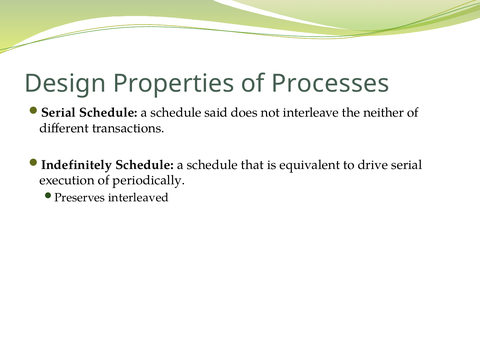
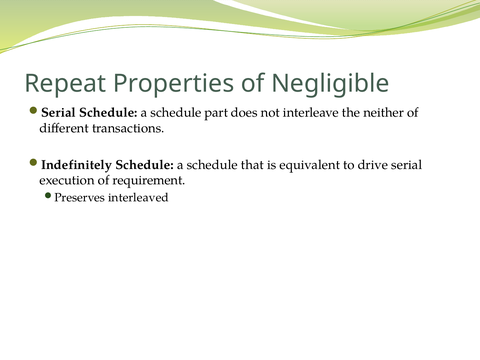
Design: Design -> Repeat
Processes: Processes -> Negligible
said: said -> part
periodically: periodically -> requirement
